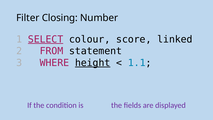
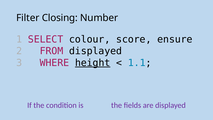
SELECT underline: present -> none
linked: linked -> ensure
FROM statement: statement -> displayed
